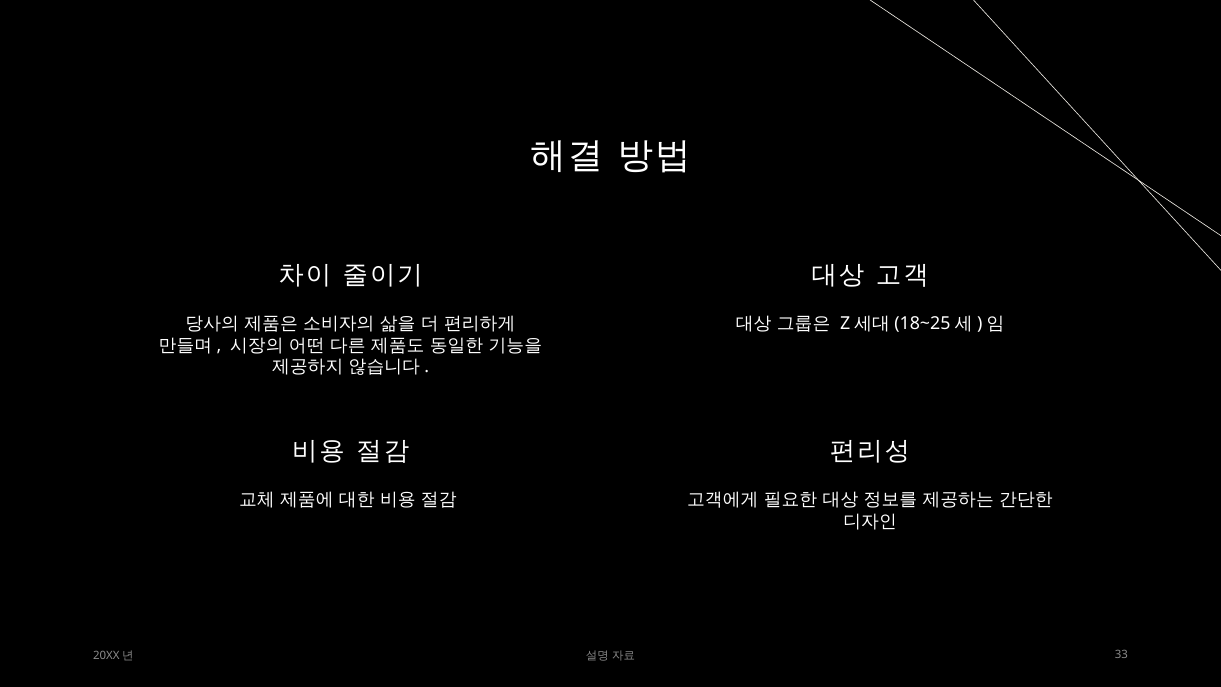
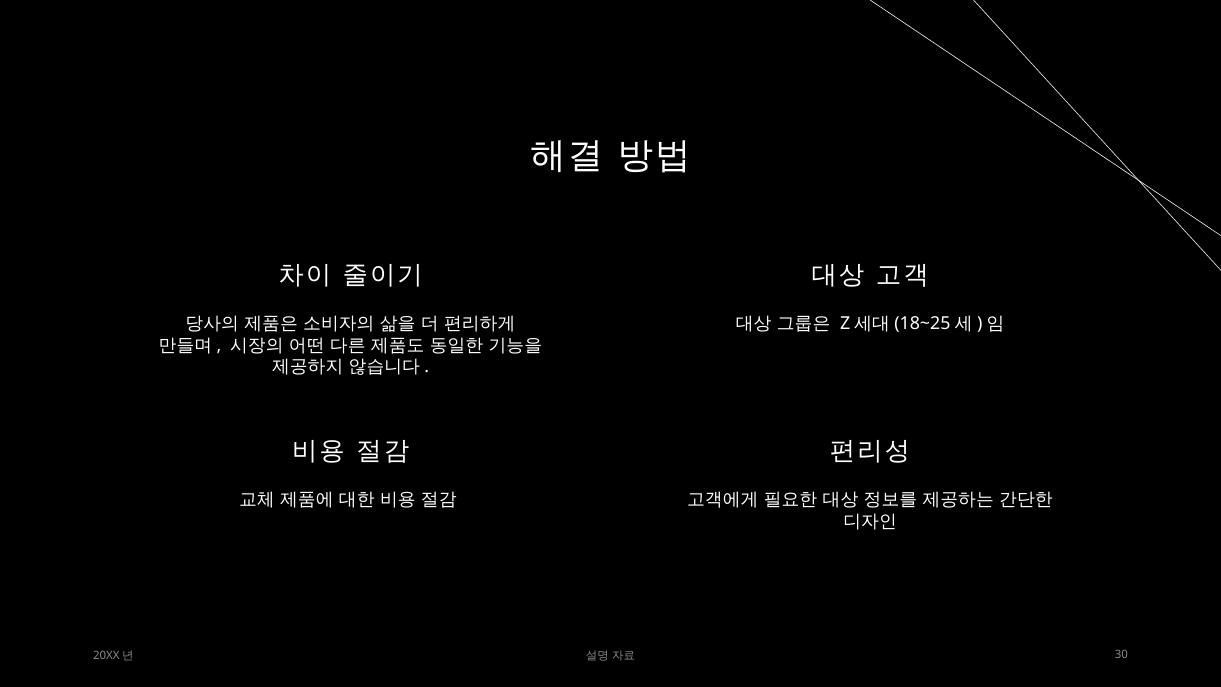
33: 33 -> 30
